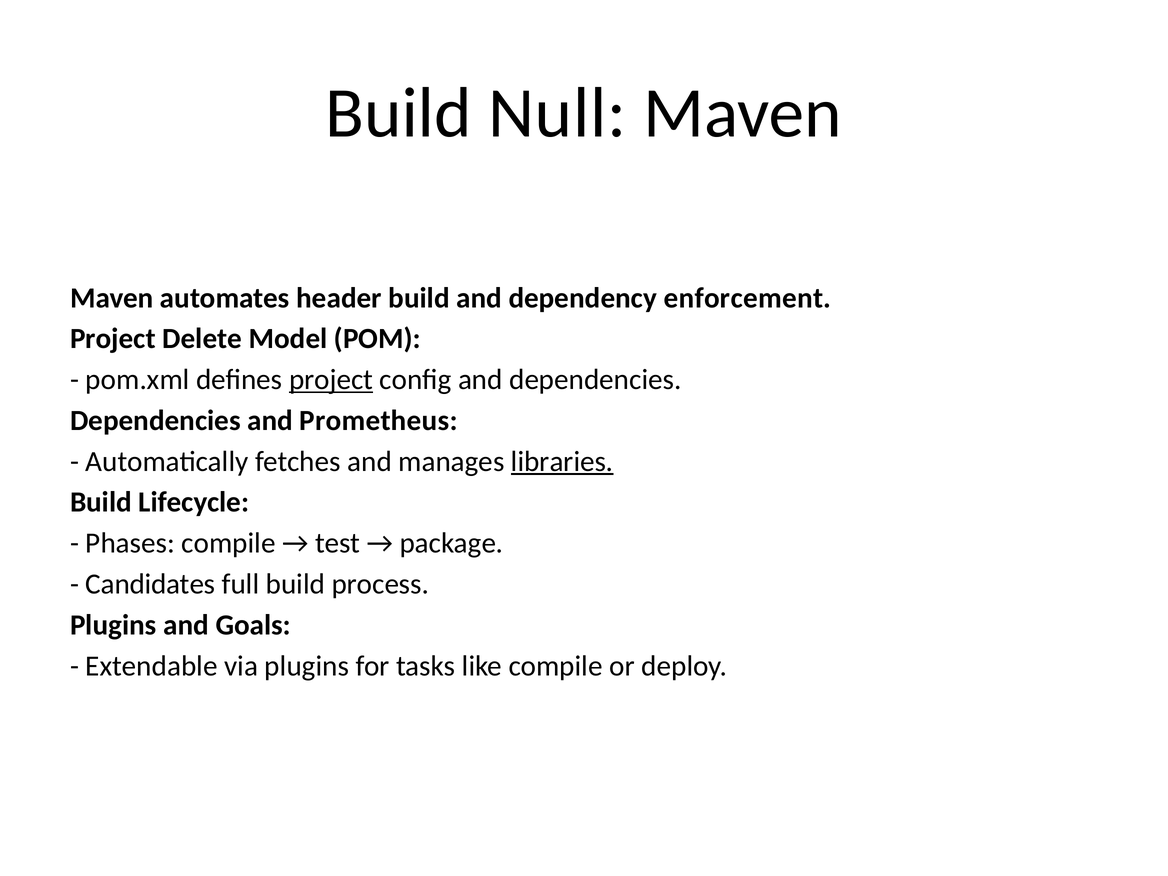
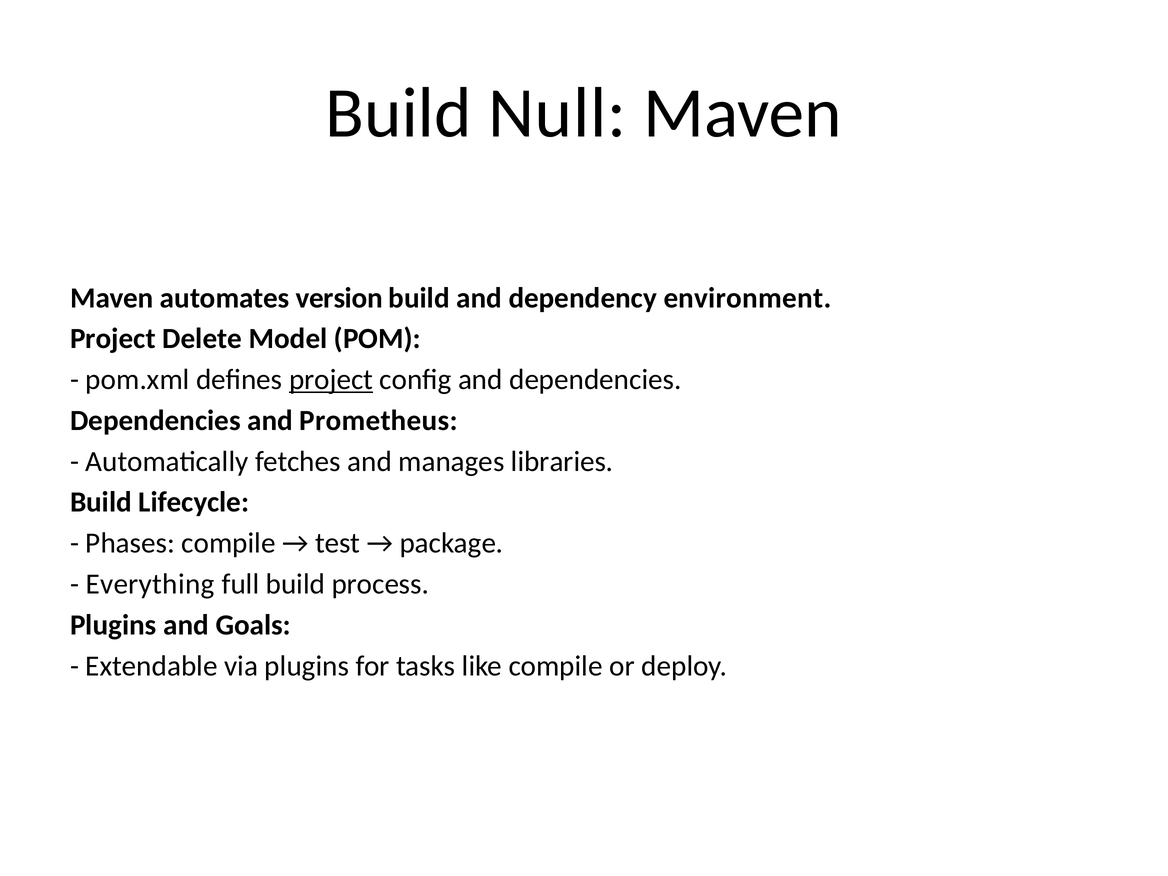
header: header -> version
enforcement: enforcement -> environment
libraries underline: present -> none
Candidates: Candidates -> Everything
